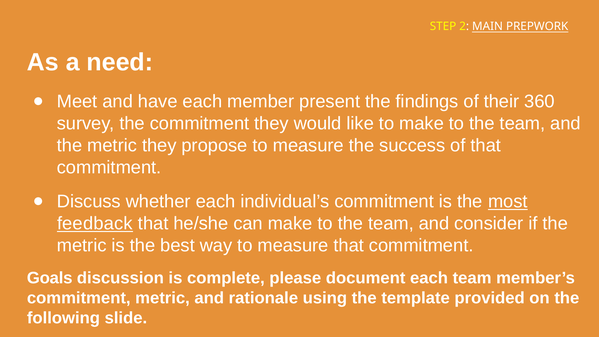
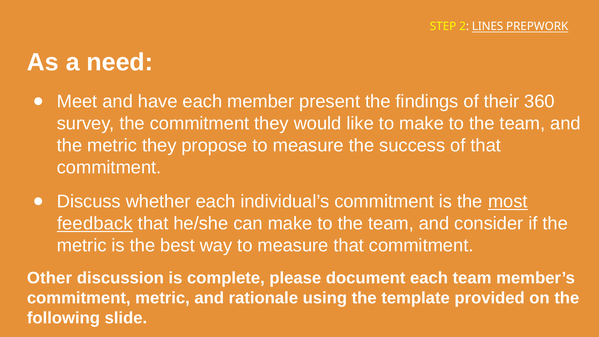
MAIN: MAIN -> LINES
Goals: Goals -> Other
